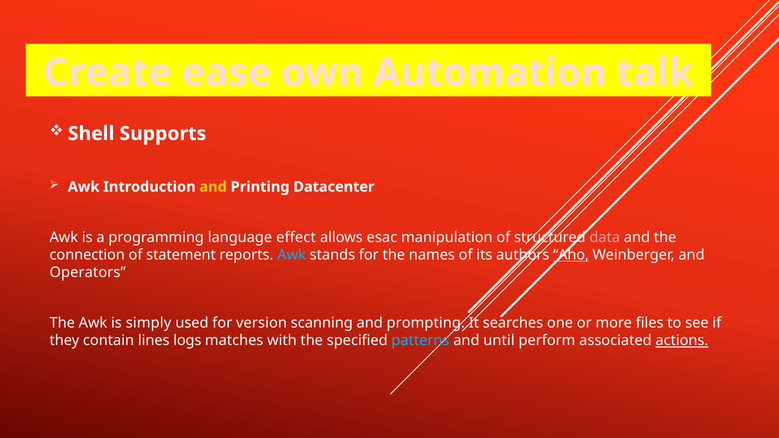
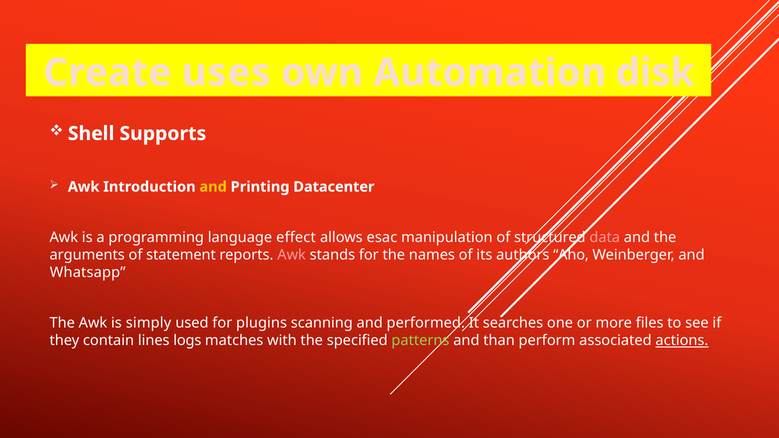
ease: ease -> uses
talk: talk -> disk
connection: connection -> arguments
Awk at (292, 255) colour: light blue -> pink
Aho underline: present -> none
Operators: Operators -> Whatsapp
version: version -> plugins
prompting: prompting -> performed
patterns colour: light blue -> light green
until: until -> than
